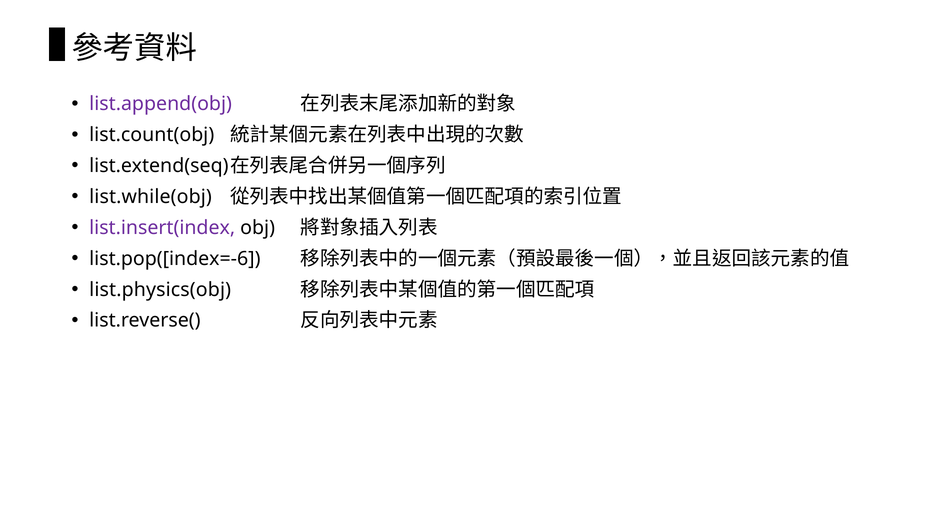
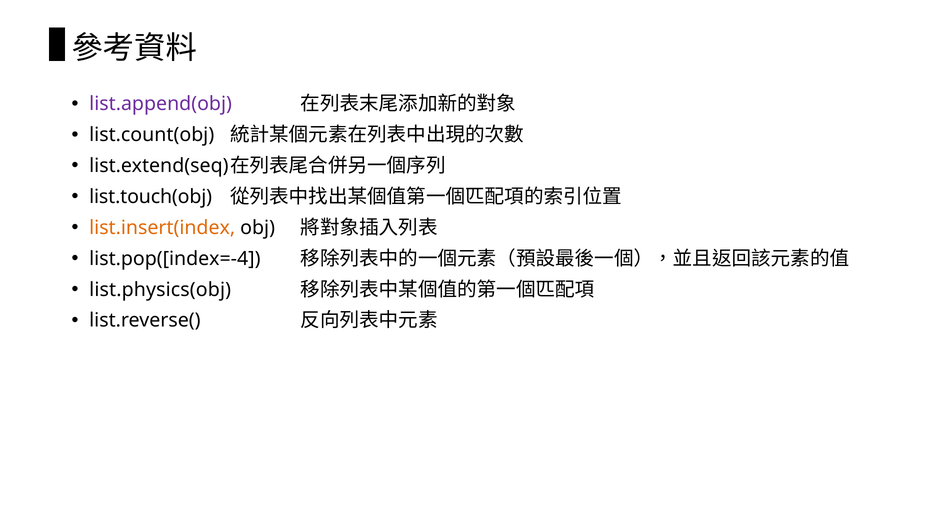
list.while(obj: list.while(obj -> list.touch(obj
list.insert(index colour: purple -> orange
list.pop([index=-6: list.pop([index=-6 -> list.pop([index=-4
